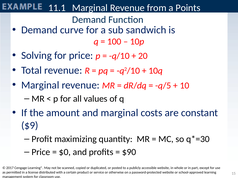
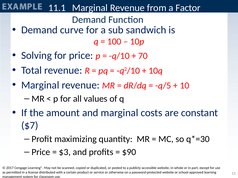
Points: Points -> Factor
20: 20 -> 70
$9: $9 -> $7
$0: $0 -> $3
